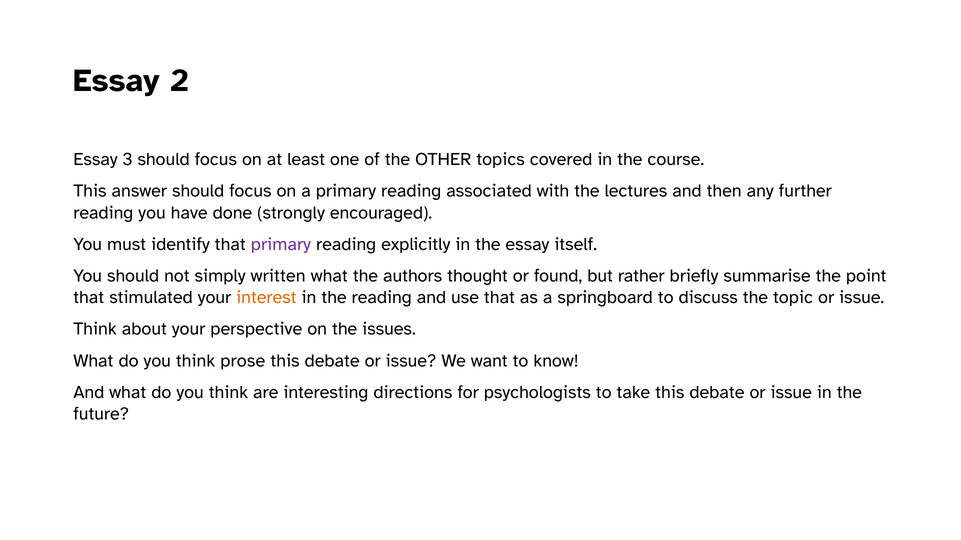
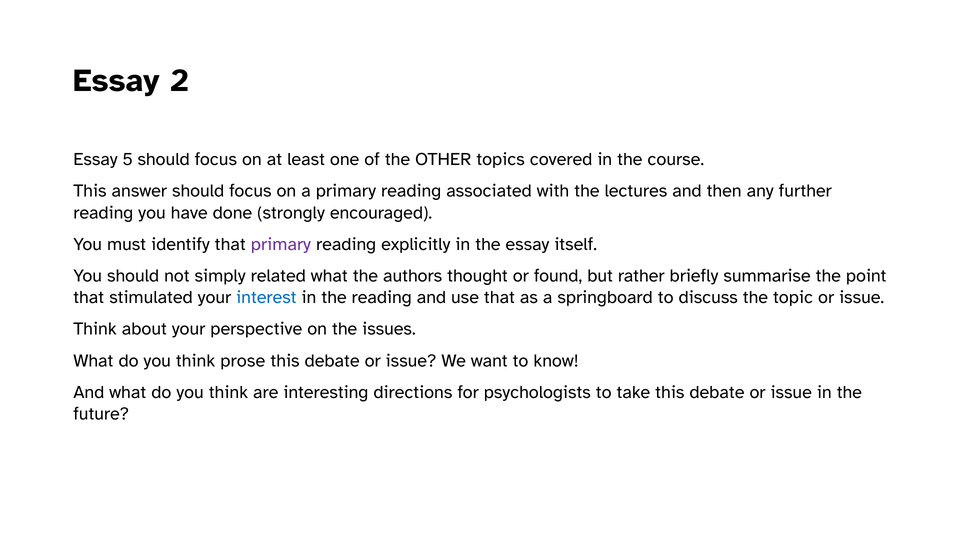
3: 3 -> 5
written: written -> related
interest colour: orange -> blue
